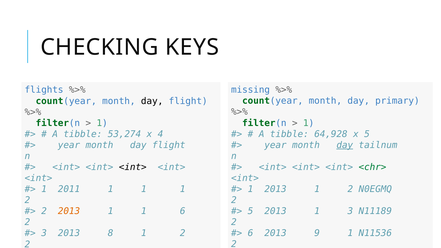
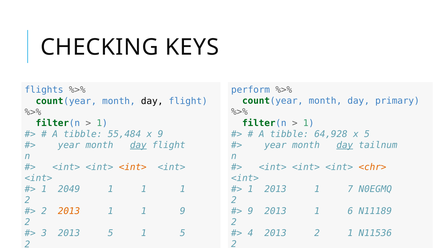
missing: missing -> perform
53,274: 53,274 -> 55,484
x 4: 4 -> 9
day at (138, 145) underline: none -> present
<chr> colour: green -> orange
<int> at (133, 167) colour: black -> orange
2013 1 2: 2 -> 7
2011: 2011 -> 2049
5 at (251, 211): 5 -> 9
1 3: 3 -> 6
1 6: 6 -> 9
6 at (251, 233): 6 -> 4
2013 9: 9 -> 2
2013 8: 8 -> 5
2 at (183, 233): 2 -> 5
